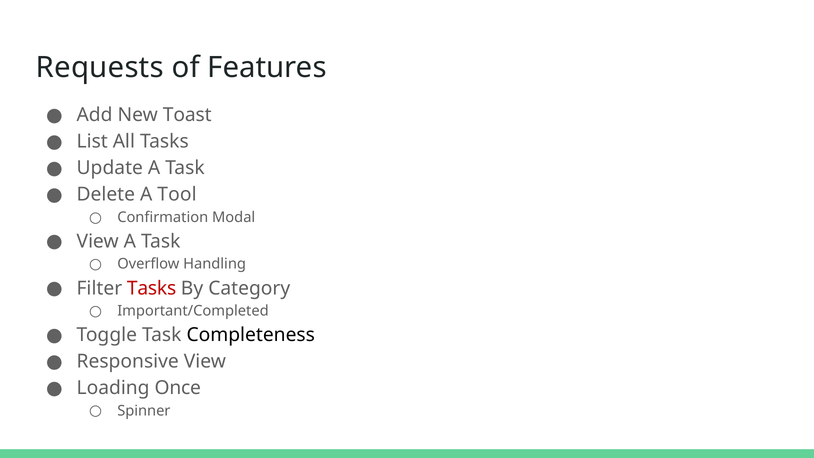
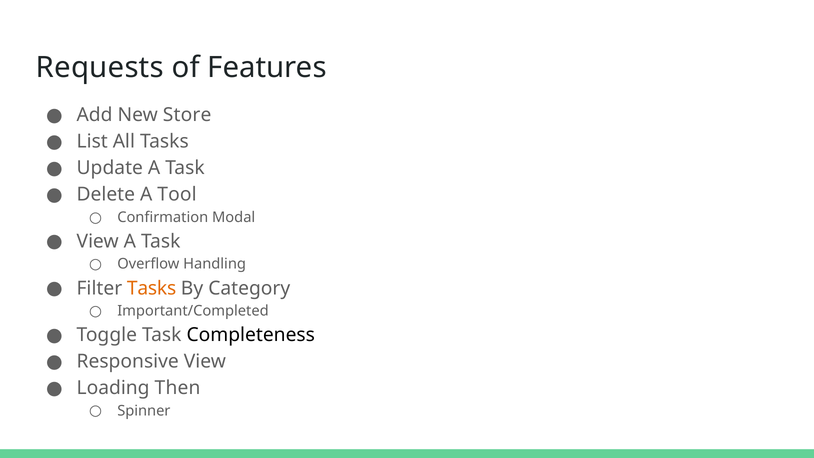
Toast: Toast -> Store
Tasks at (152, 288) colour: red -> orange
Once: Once -> Then
